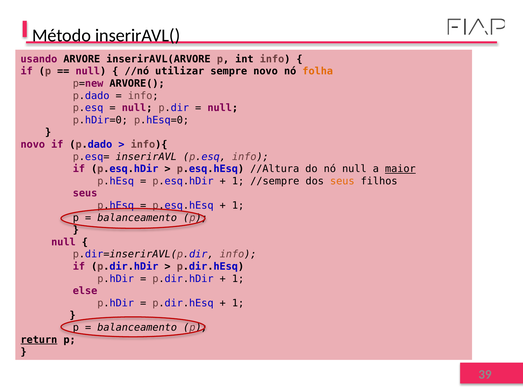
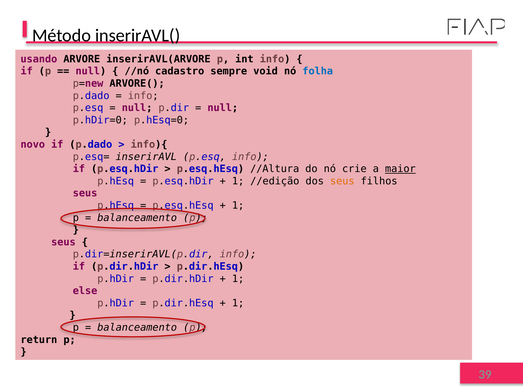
utilizar: utilizar -> cadastro
sempre novo: novo -> void
folha colour: orange -> blue
nó null: null -> crie
//sempre: //sempre -> //edição
null at (63, 242): null -> seus
return underline: present -> none
